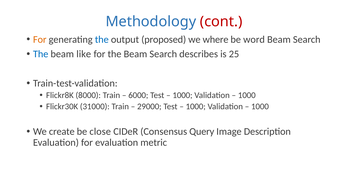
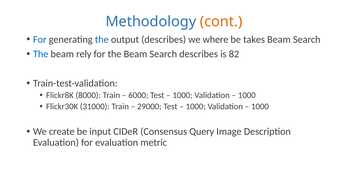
cont colour: red -> orange
For at (40, 39) colour: orange -> blue
output proposed: proposed -> describes
word: word -> takes
like: like -> rely
25: 25 -> 82
close: close -> input
